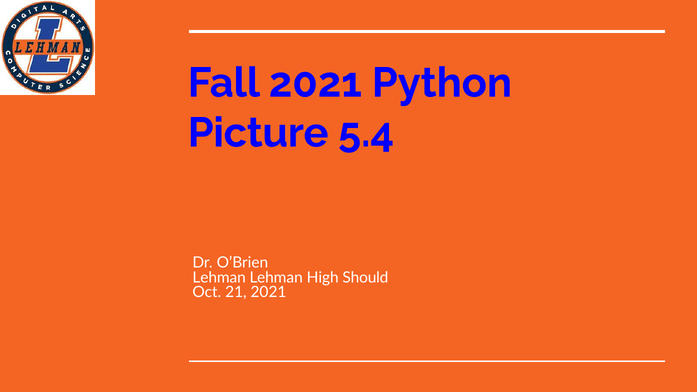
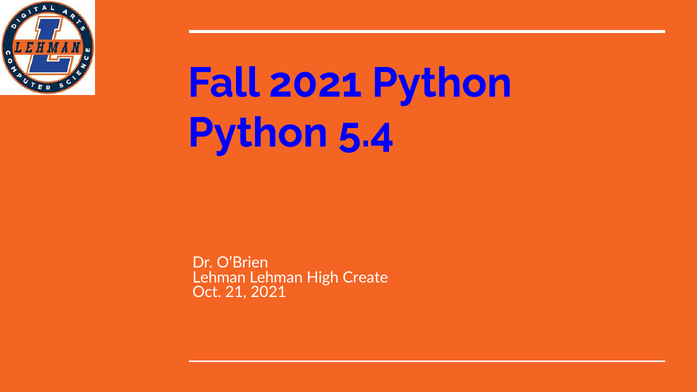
Picture at (258, 133): Picture -> Python
Should: Should -> Create
